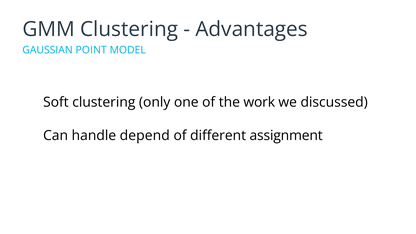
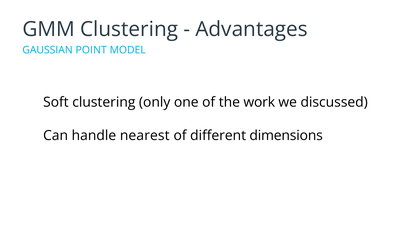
depend: depend -> nearest
assignment: assignment -> dimensions
